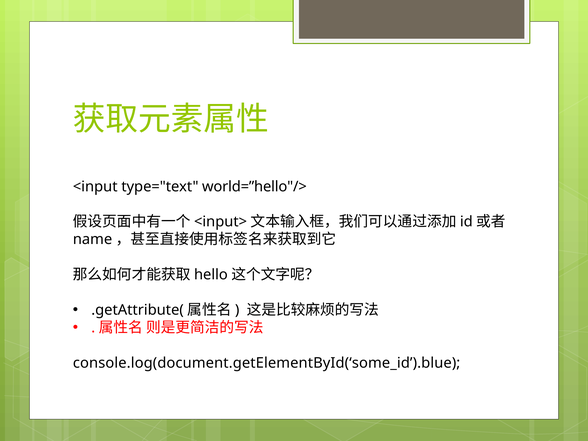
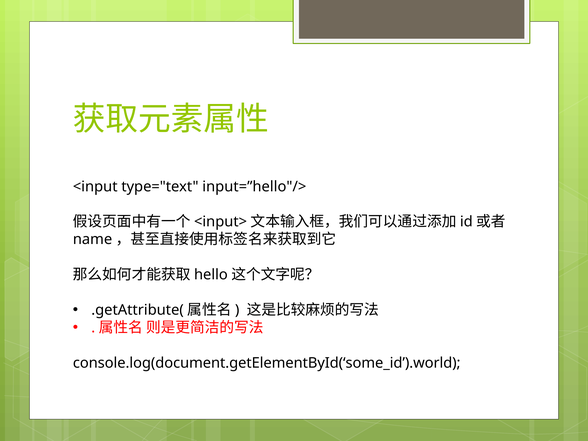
world=”hello"/>: world=”hello"/> -> input=”hello"/>
console.log(document.getElementById(‘some_id’).blue: console.log(document.getElementById(‘some_id’).blue -> console.log(document.getElementById(‘some_id’).world
